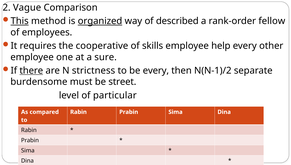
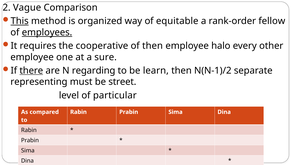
organized underline: present -> none
described: described -> equitable
employees underline: none -> present
of skills: skills -> then
help: help -> halo
strictness: strictness -> regarding
be every: every -> learn
burdensome: burdensome -> representing
